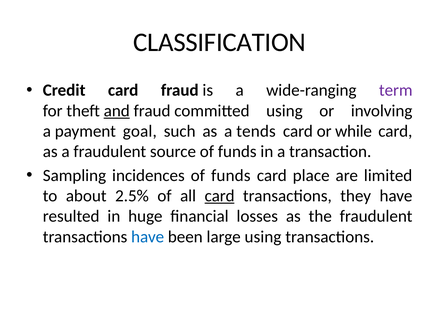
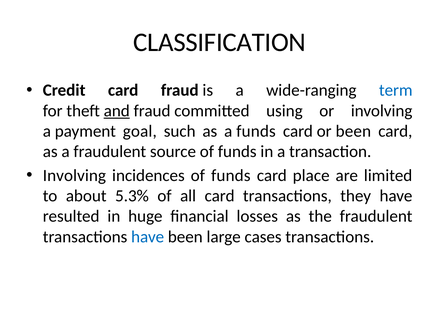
term colour: purple -> blue
a tends: tends -> funds
or while: while -> been
Sampling at (74, 176): Sampling -> Involving
2.5%: 2.5% -> 5.3%
card at (220, 196) underline: present -> none
large using: using -> cases
